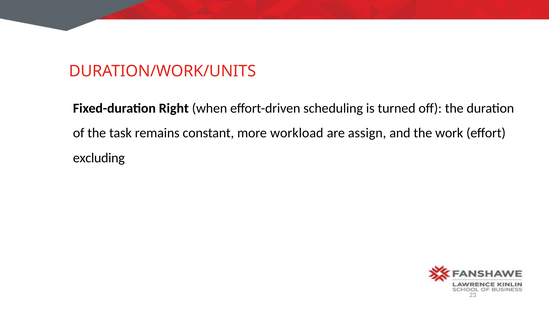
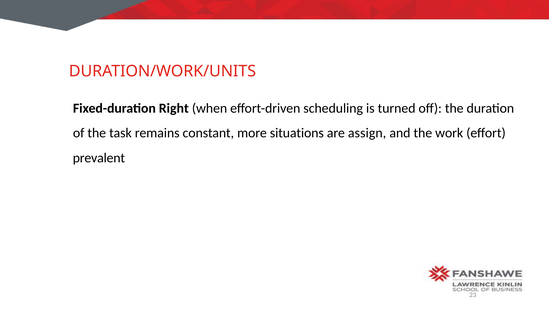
workload: workload -> situations
excluding: excluding -> prevalent
